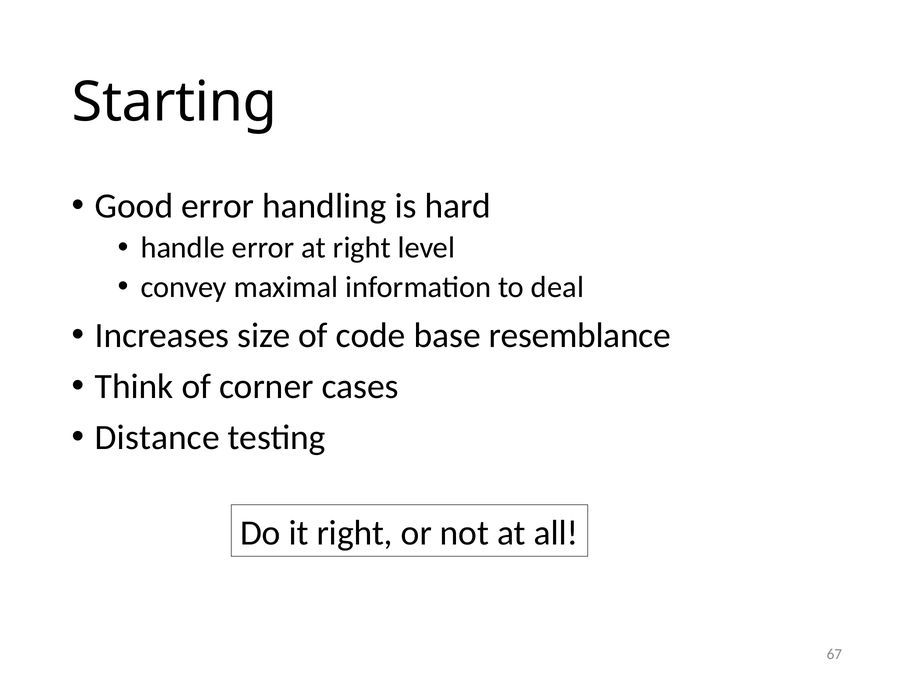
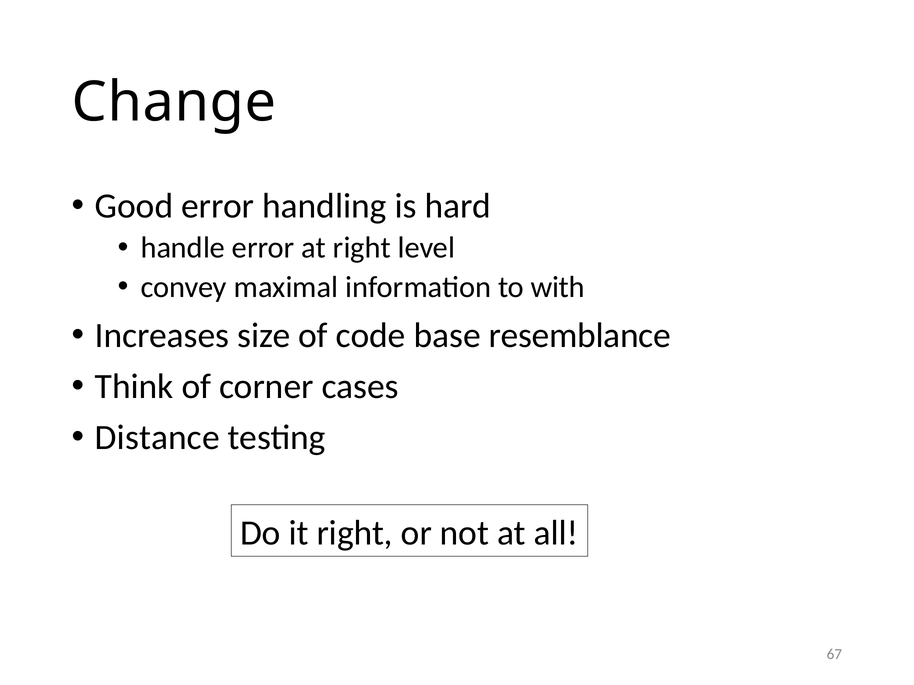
Starting: Starting -> Change
deal: deal -> with
